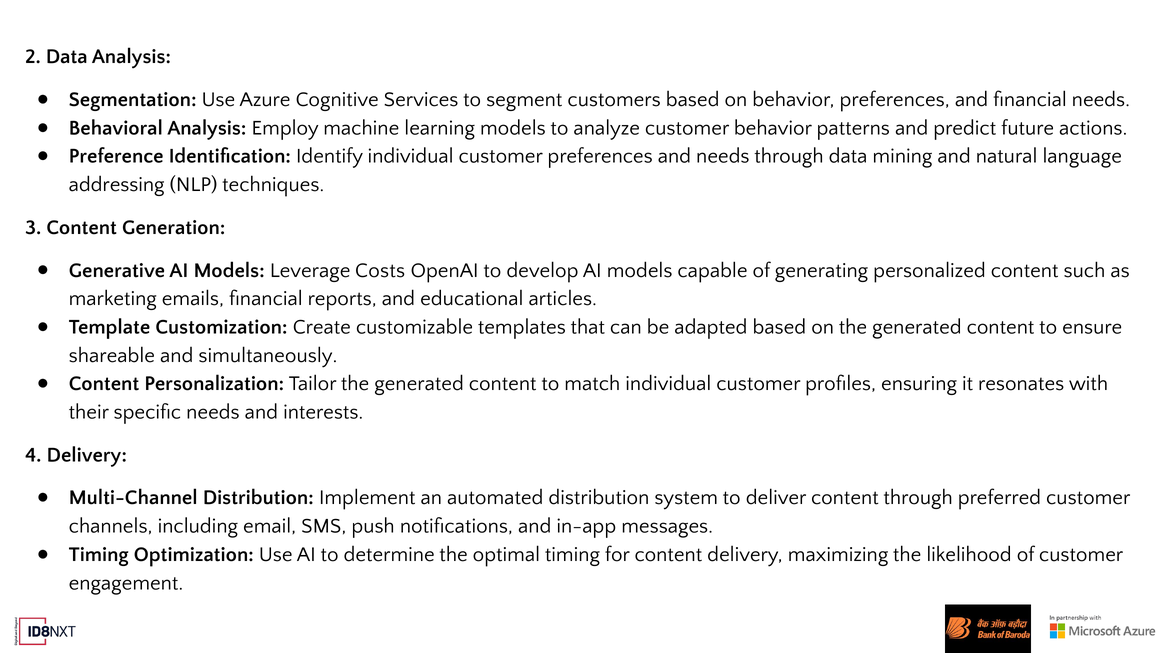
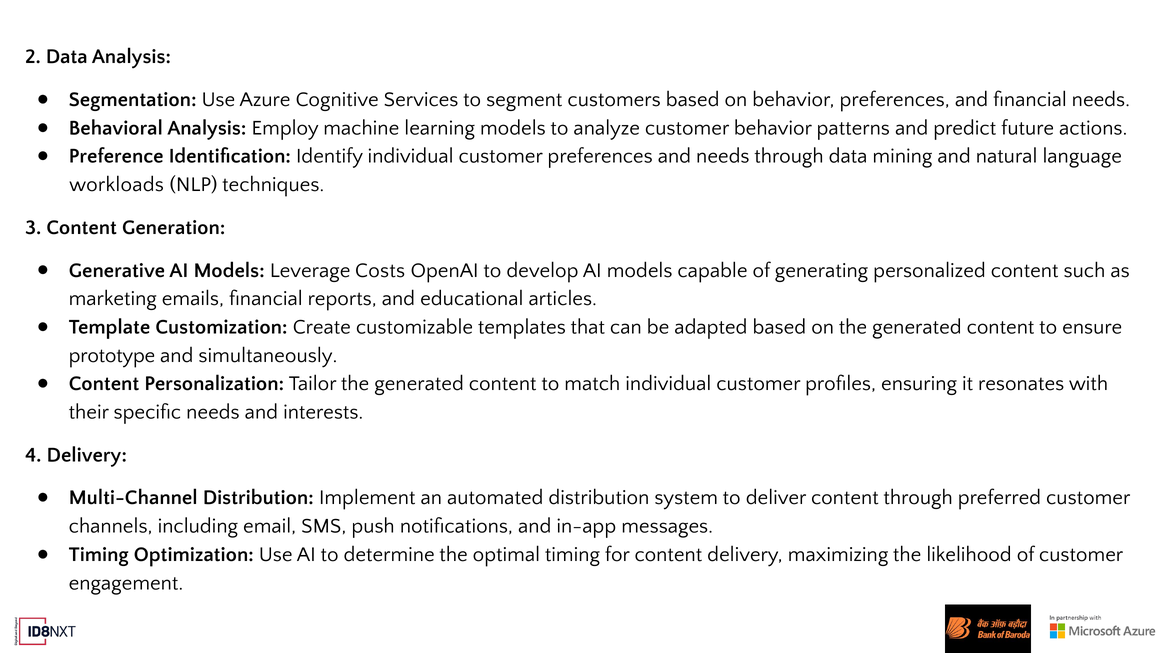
addressing: addressing -> workloads
shareable: shareable -> prototype
